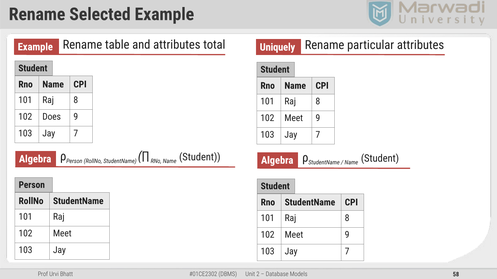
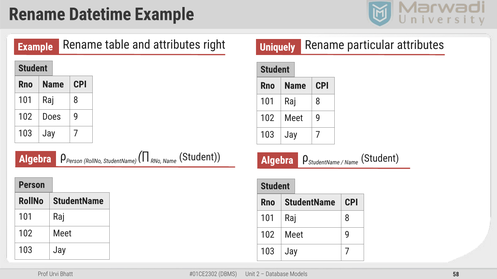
Selected: Selected -> Datetime
total: total -> right
